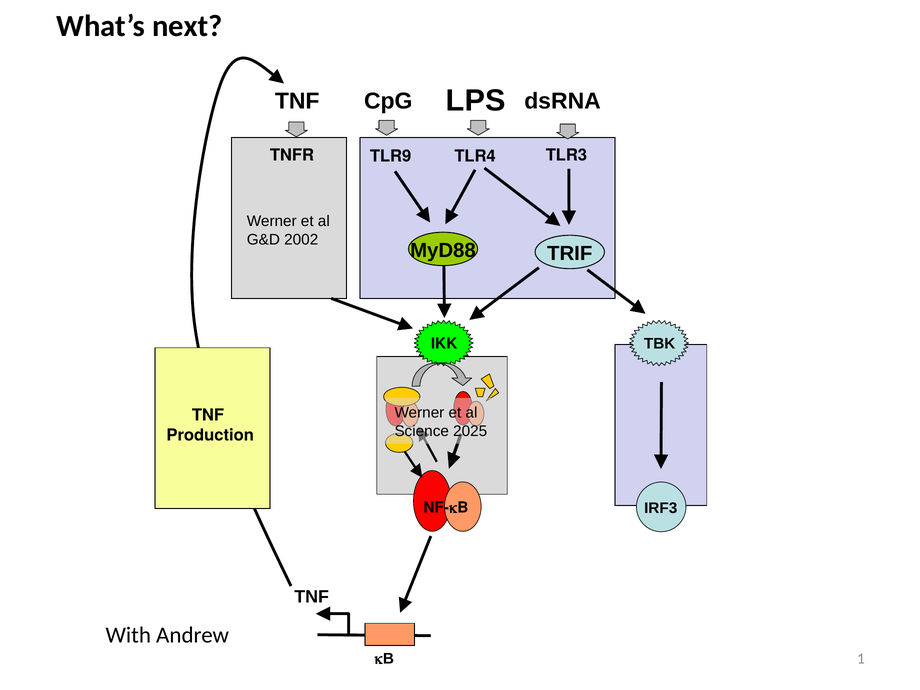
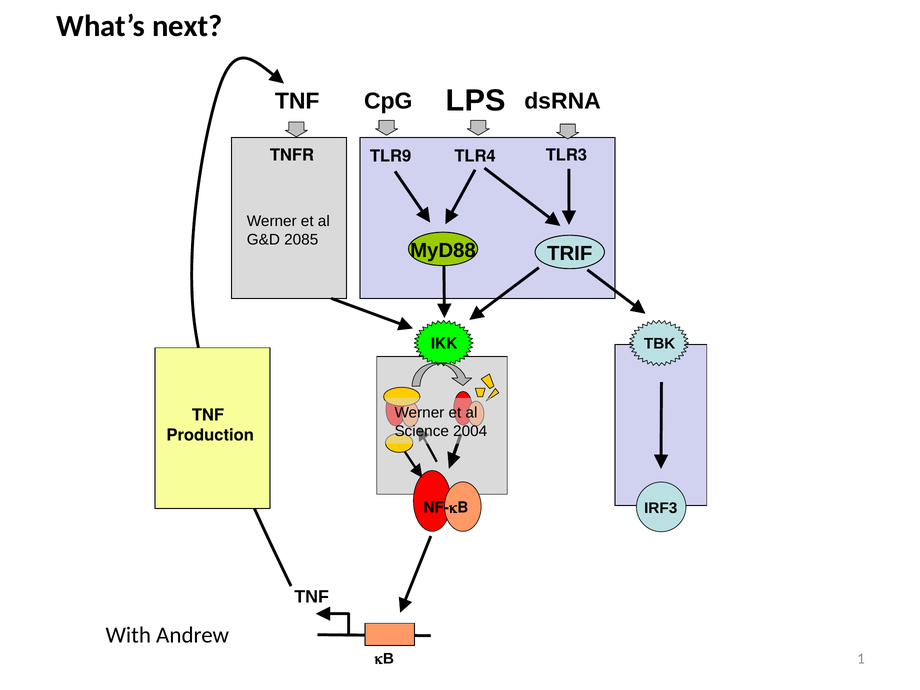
2002: 2002 -> 2085
2025: 2025 -> 2004
